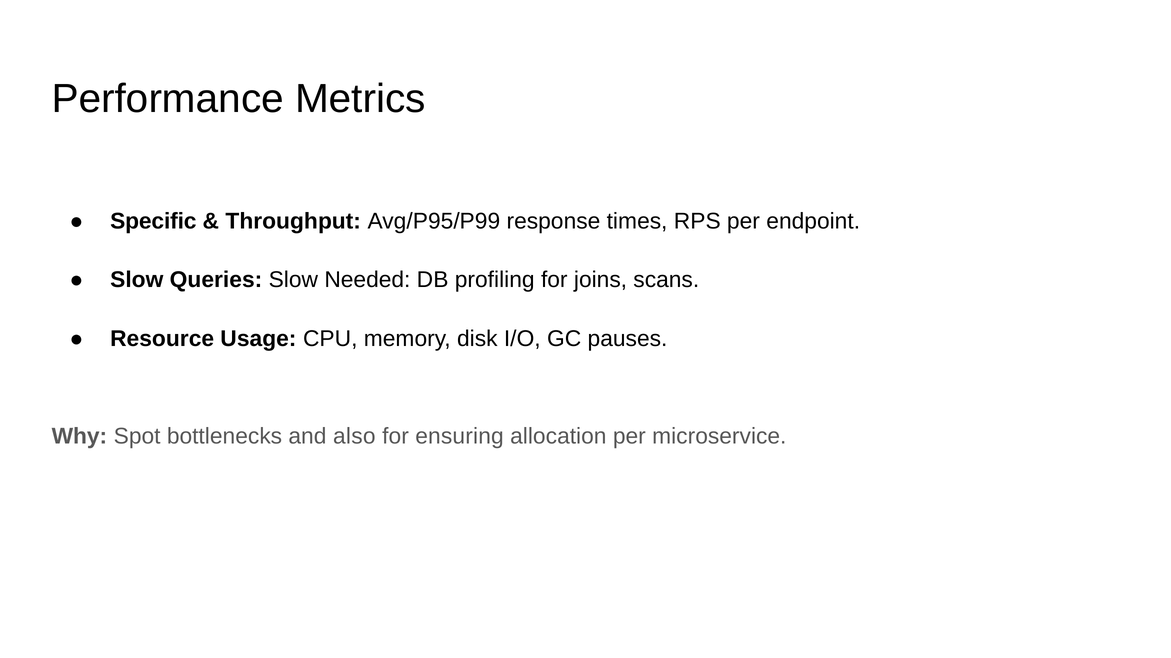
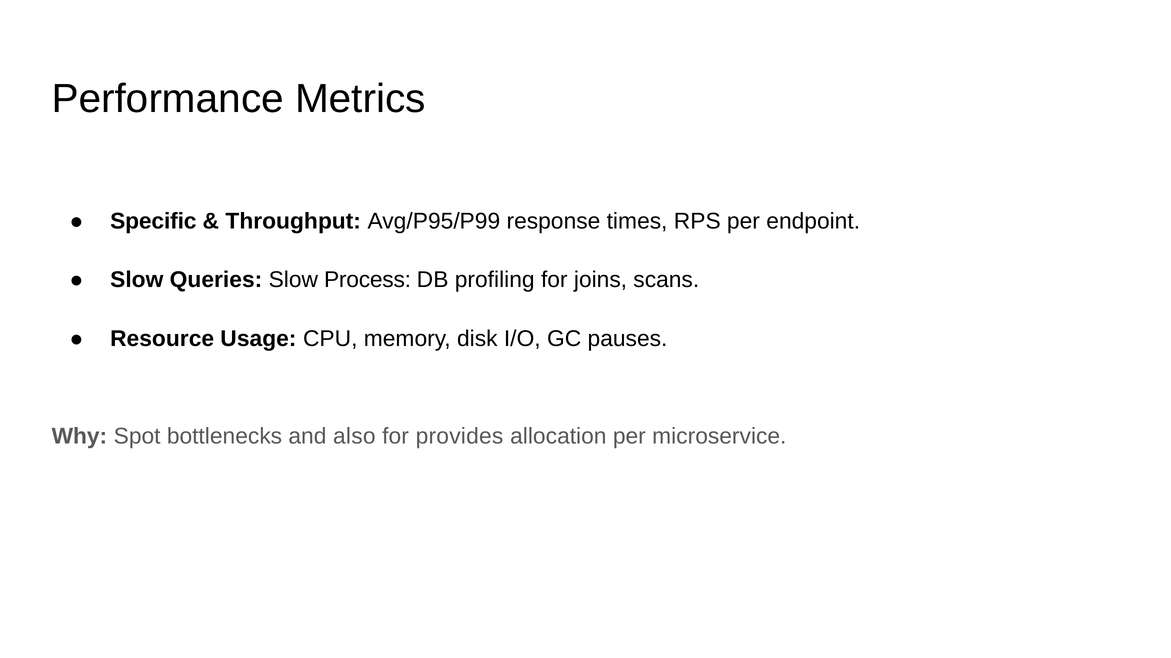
Needed: Needed -> Process
ensuring: ensuring -> provides
